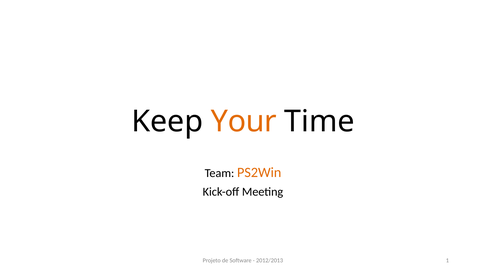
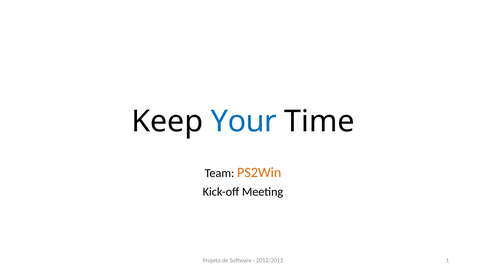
Your colour: orange -> blue
